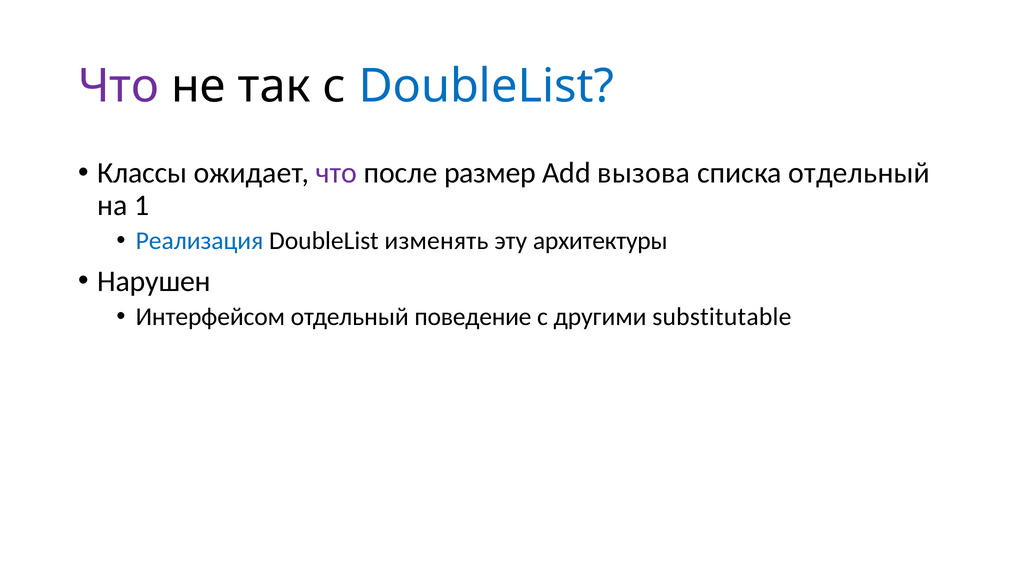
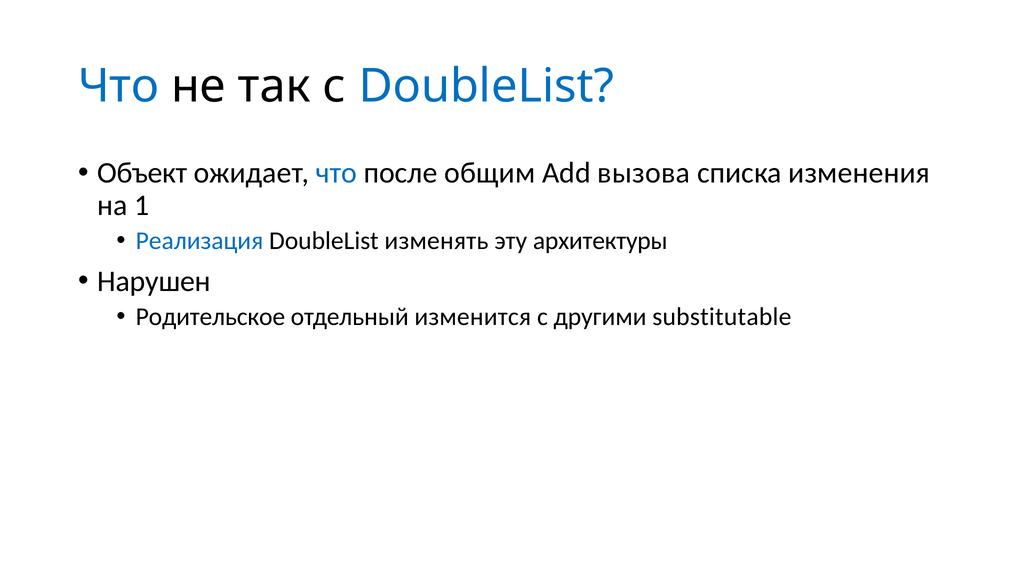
Что at (119, 86) colour: purple -> blue
Классы: Классы -> Объект
что at (337, 173) colour: purple -> blue
размер: размер -> общим
списка отдельный: отдельный -> изменения
Интерфейсом: Интерфейсом -> Родительское
поведение: поведение -> изменится
